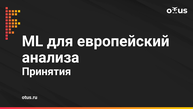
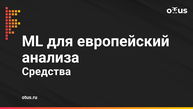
Принятия: Принятия -> Средства
